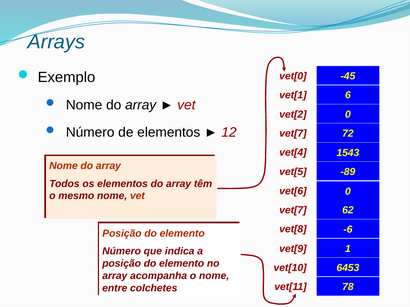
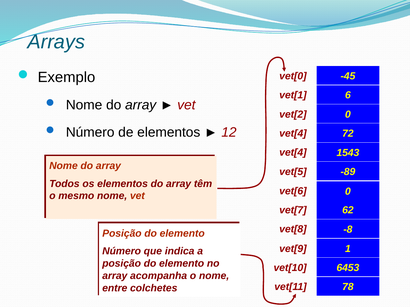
vet[7 at (293, 134): vet[7 -> vet[4
-6: -6 -> -8
